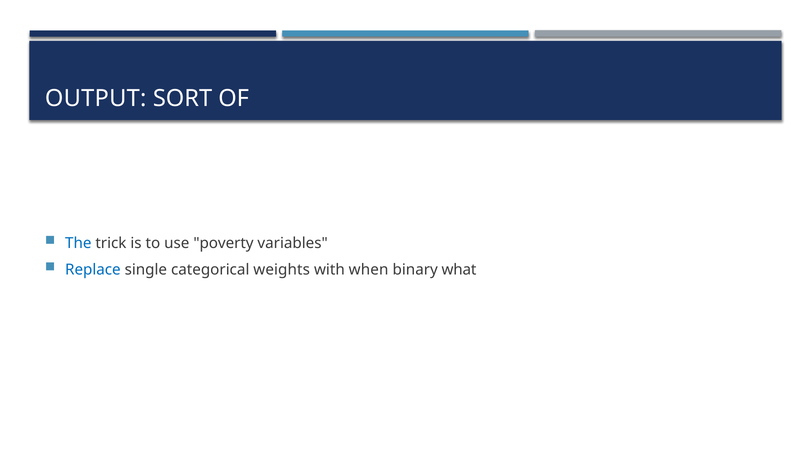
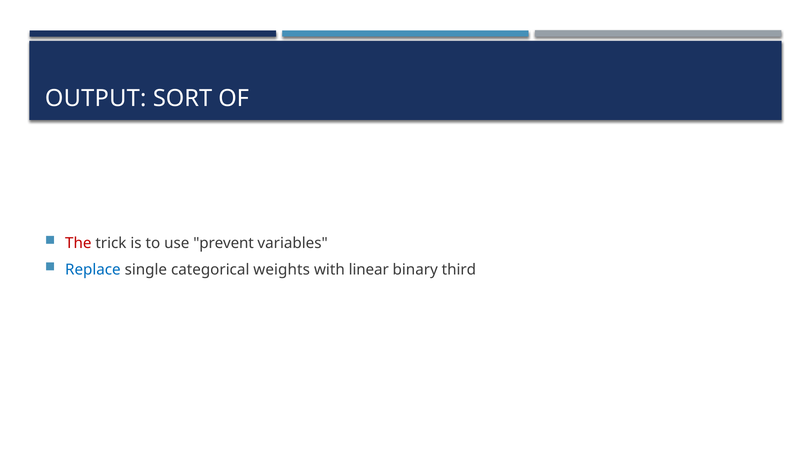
The colour: blue -> red
poverty: poverty -> prevent
when: when -> linear
what: what -> third
